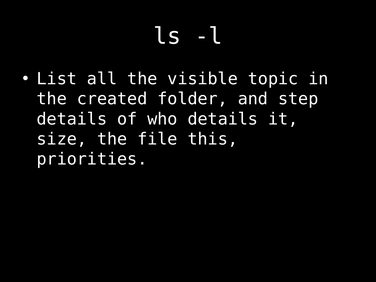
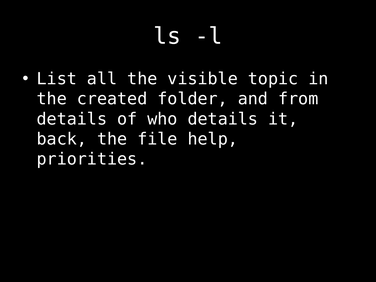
step: step -> from
size: size -> back
this: this -> help
